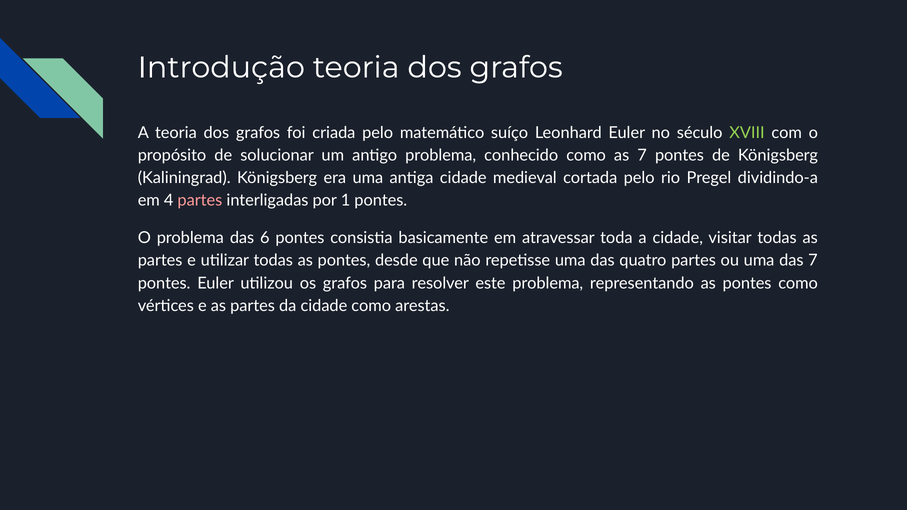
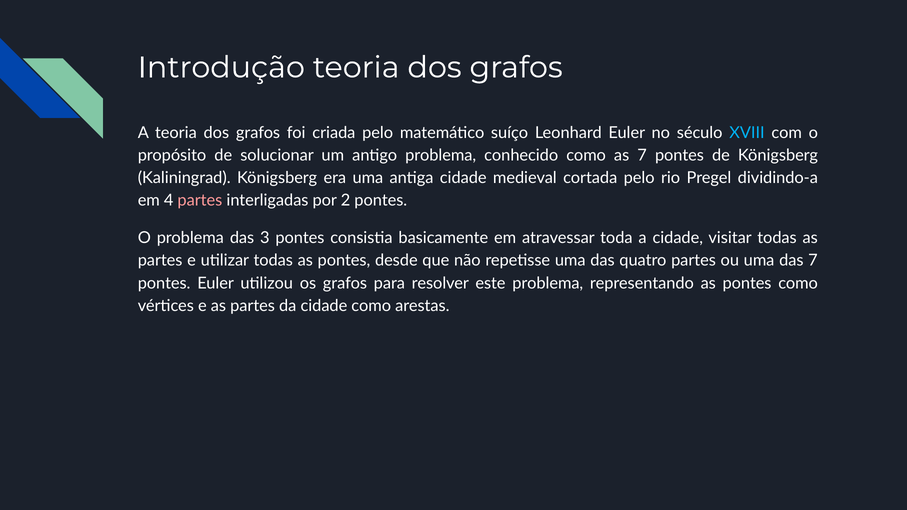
XVIII colour: light green -> light blue
1: 1 -> 2
6: 6 -> 3
